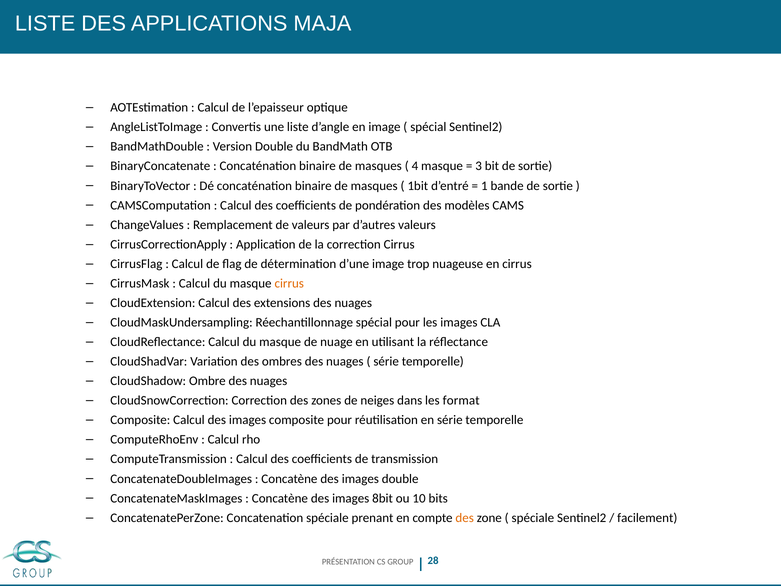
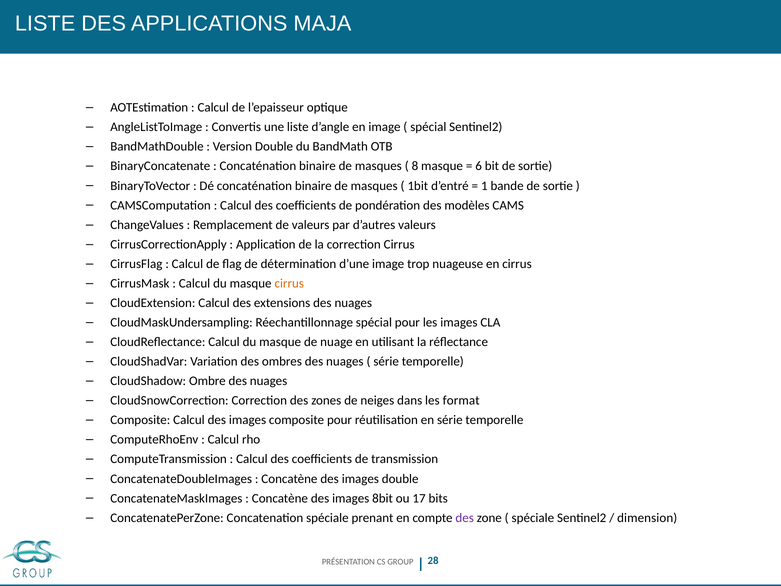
4: 4 -> 8
3: 3 -> 6
10: 10 -> 17
des at (465, 518) colour: orange -> purple
facilement: facilement -> dimension
